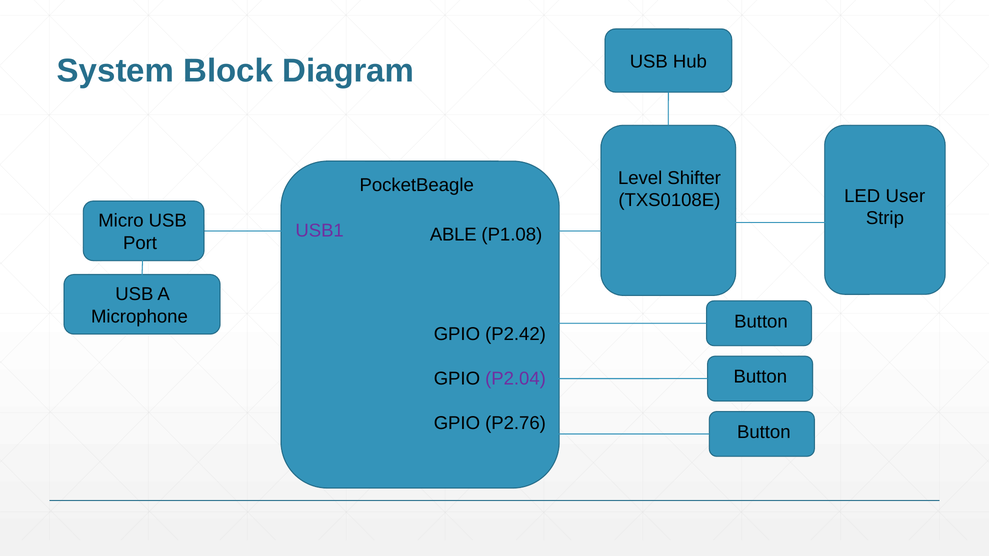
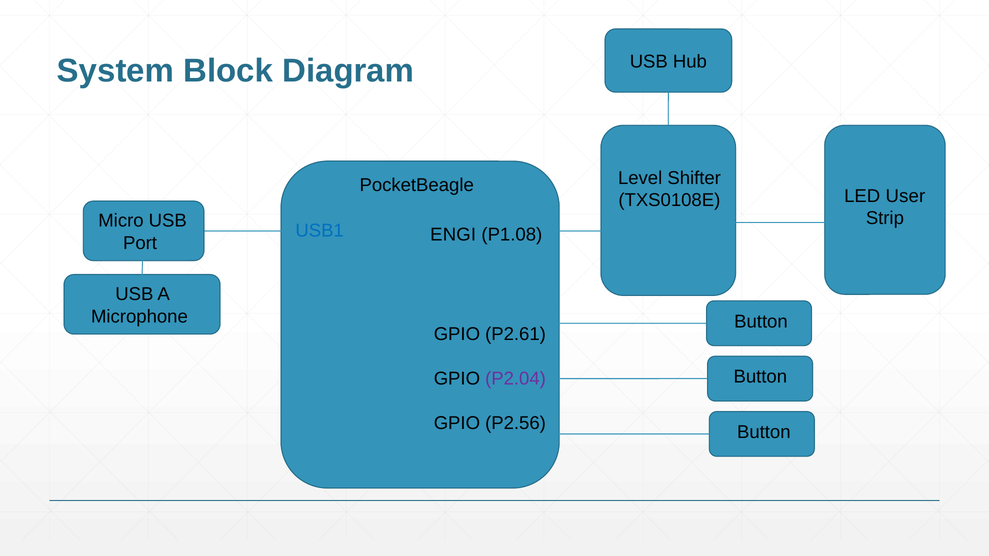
USB1 colour: purple -> blue
ABLE: ABLE -> ENGI
P2.42: P2.42 -> P2.61
P2.76: P2.76 -> P2.56
